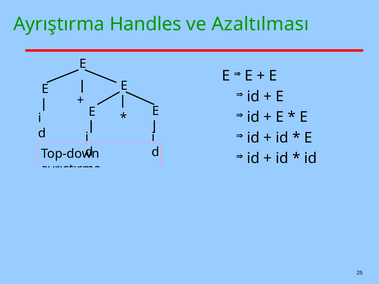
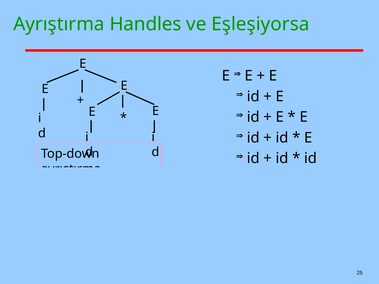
Azaltılması: Azaltılması -> Eşleşiyorsa
